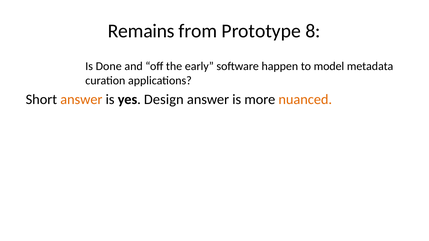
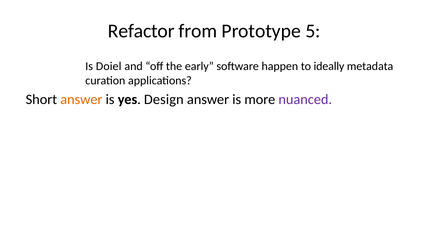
Remains: Remains -> Refactor
8: 8 -> 5
Done: Done -> Doiel
model: model -> ideally
nuanced colour: orange -> purple
